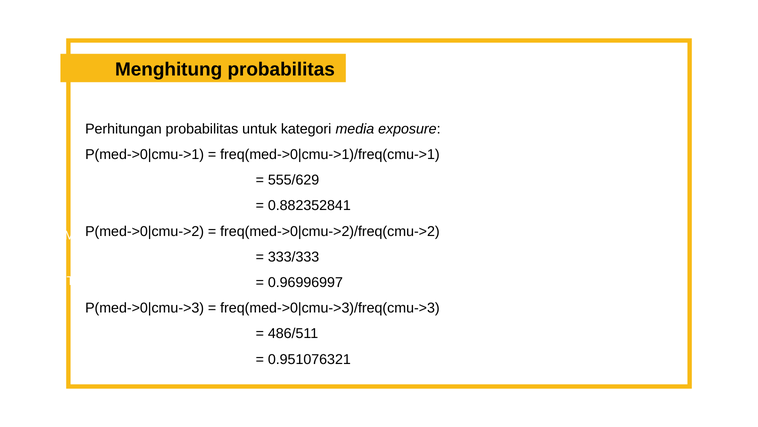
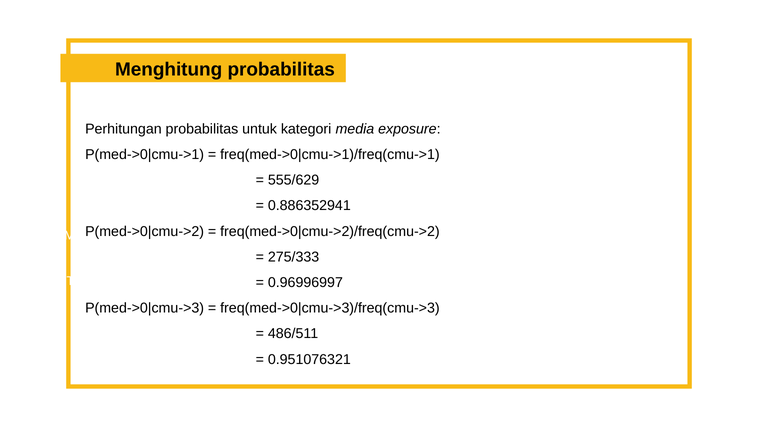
0.882352841: 0.882352841 -> 0.886352941
333/333: 333/333 -> 275/333
